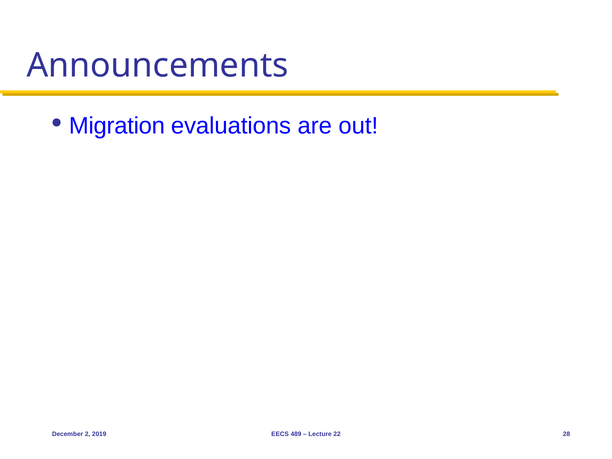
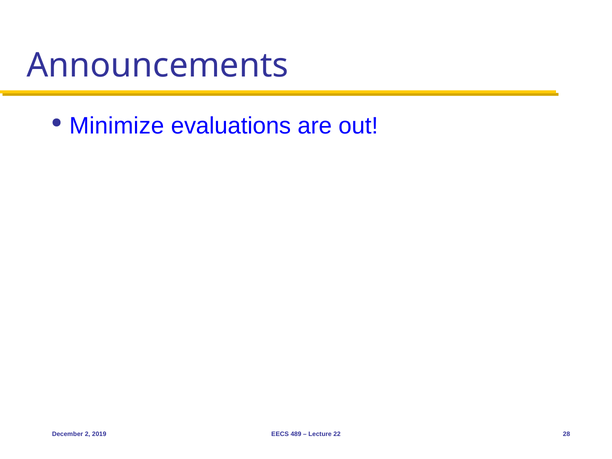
Migration: Migration -> Minimize
